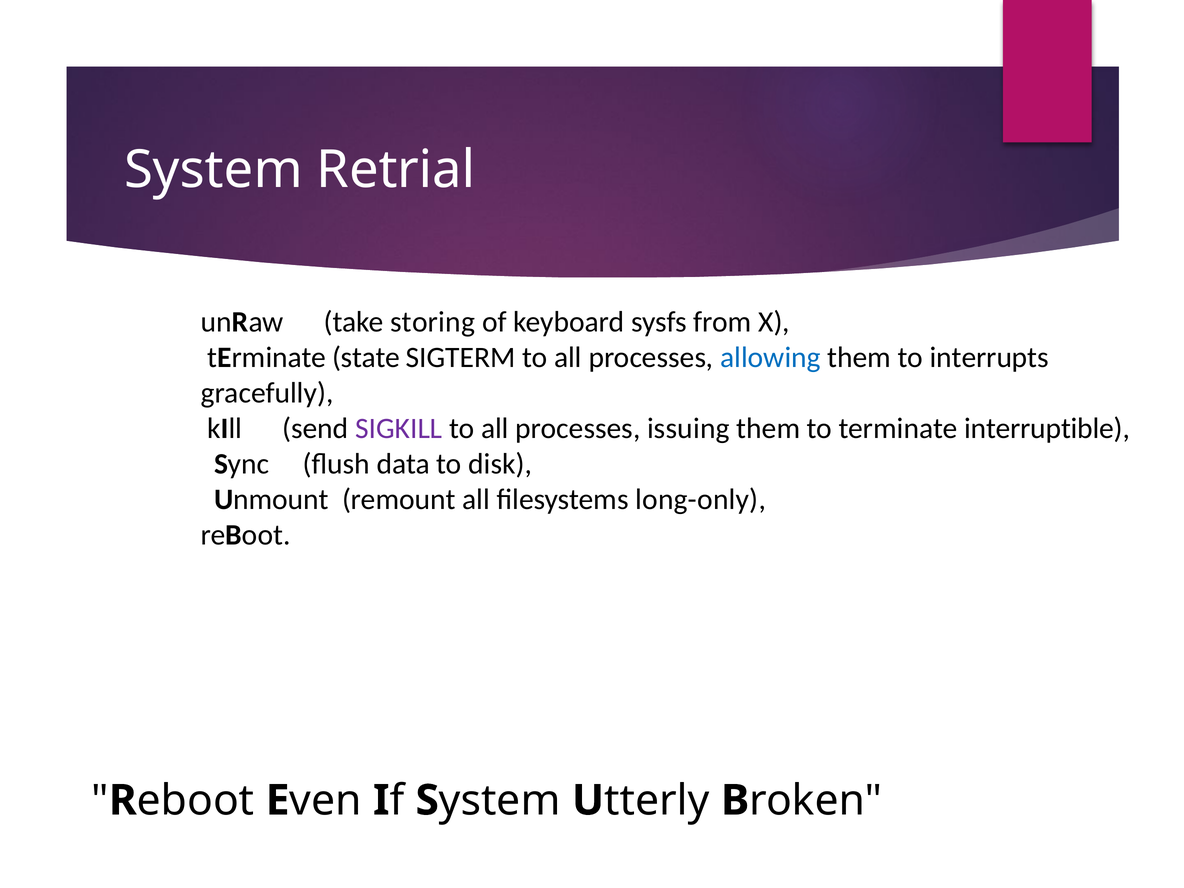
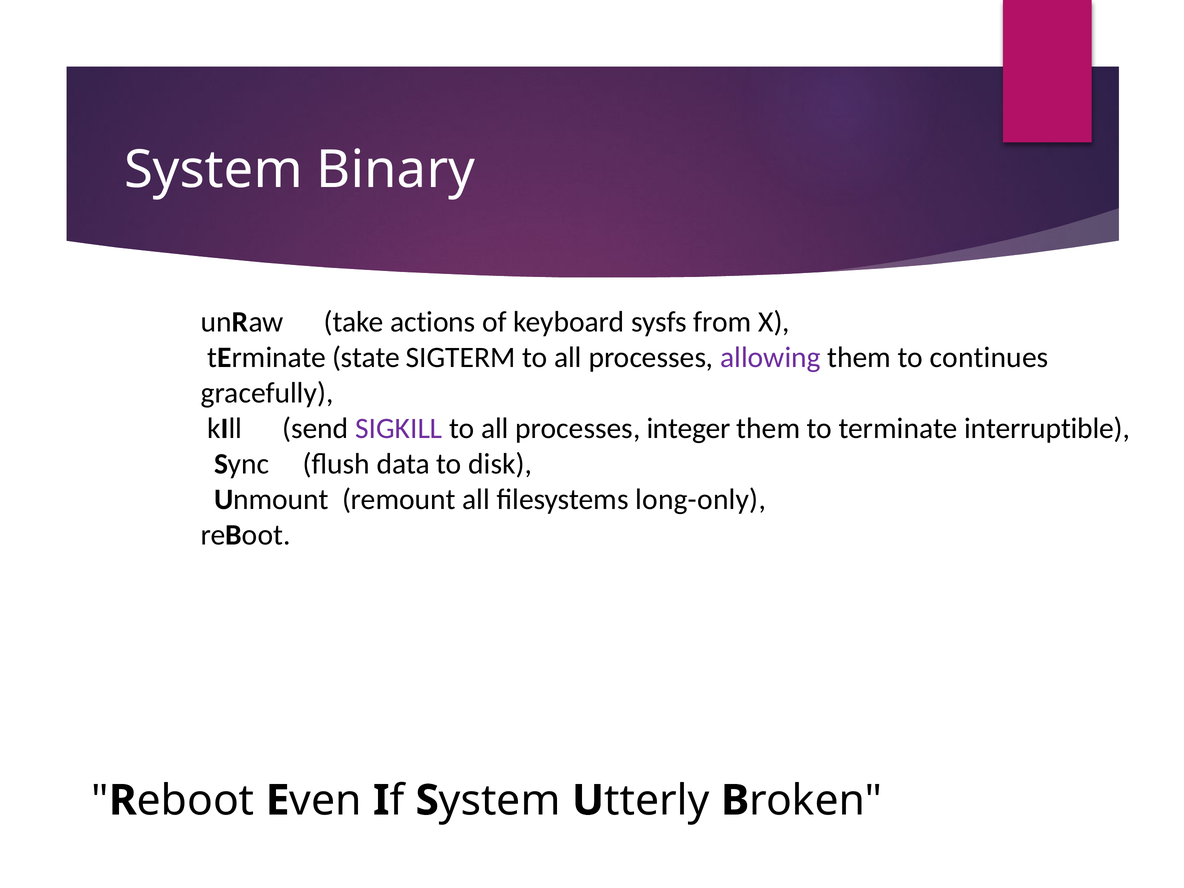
Retrial: Retrial -> Binary
storing: storing -> actions
allowing colour: blue -> purple
interrupts: interrupts -> continues
issuing: issuing -> integer
